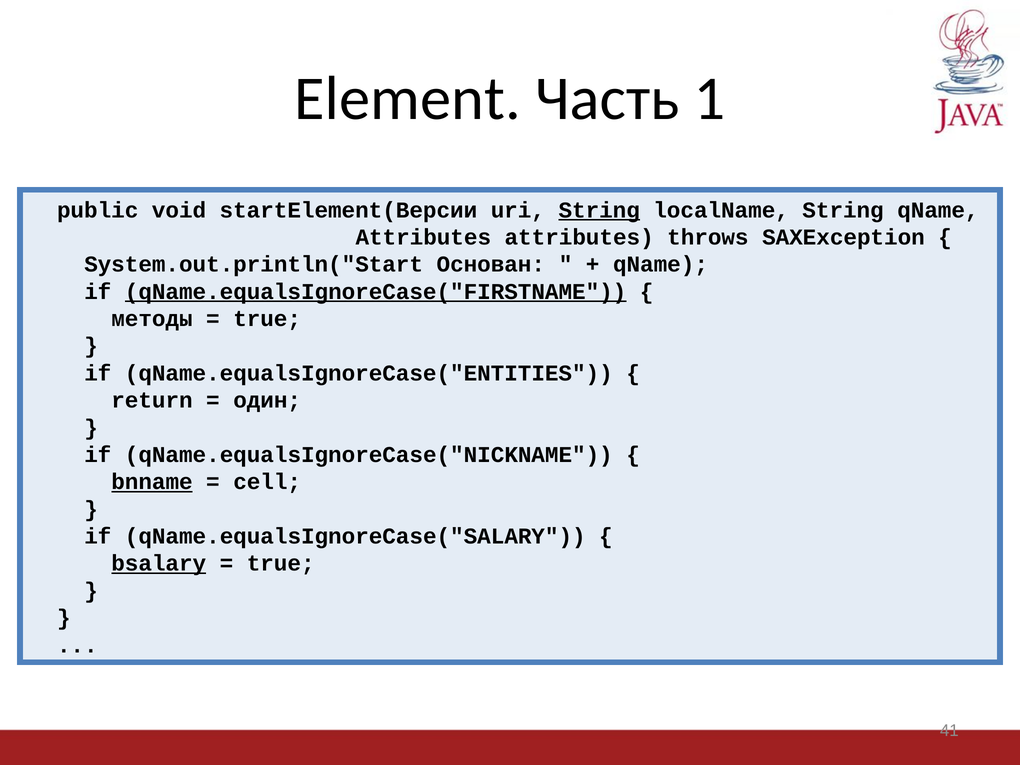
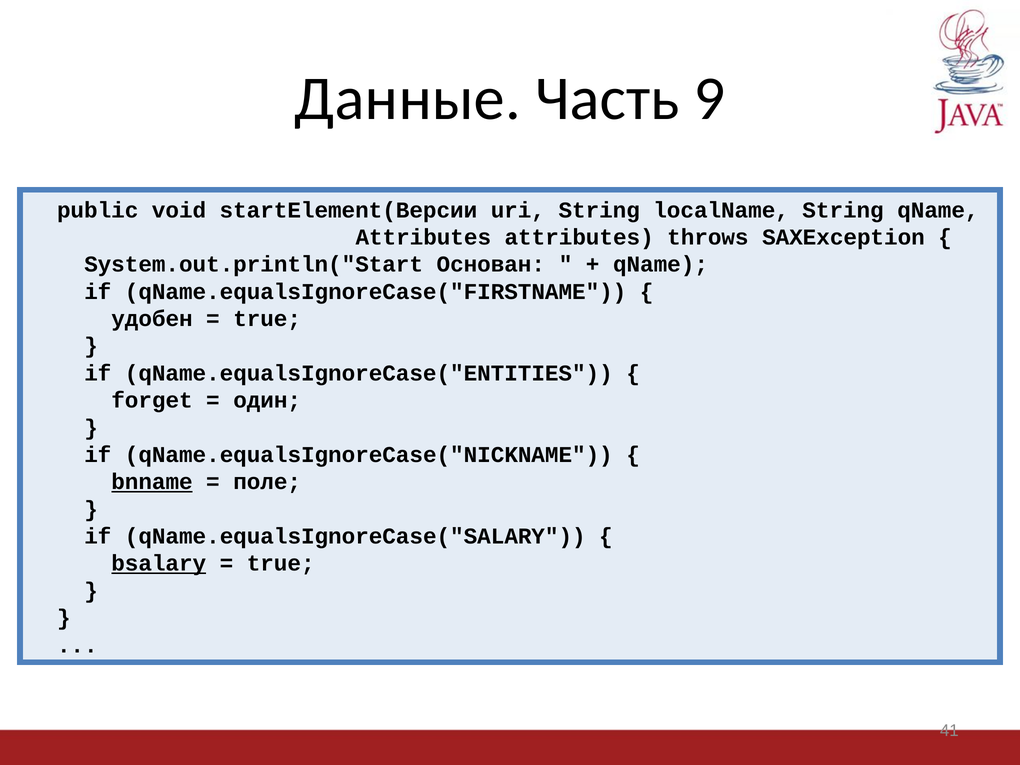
Element: Element -> Данные
1: 1 -> 9
String at (599, 210) underline: present -> none
qName.equalsIgnoreCase("FIRSTNAME underline: present -> none
методы: методы -> удобен
return: return -> forget
cell: cell -> поле
